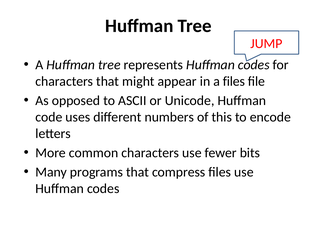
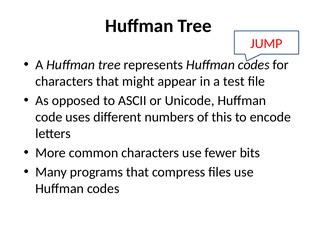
a files: files -> test
